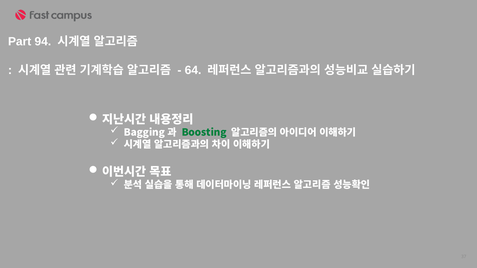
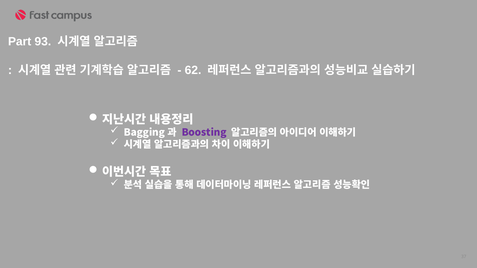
94: 94 -> 93
64: 64 -> 62
Boosting colour: green -> purple
